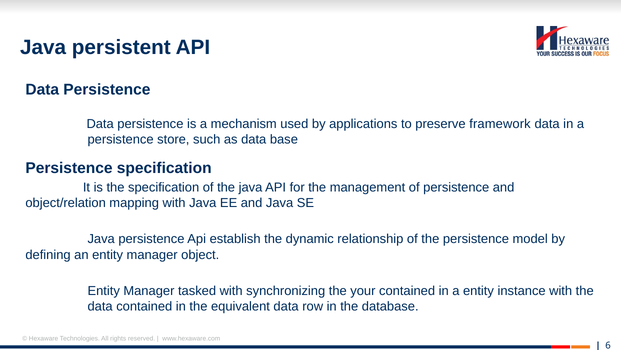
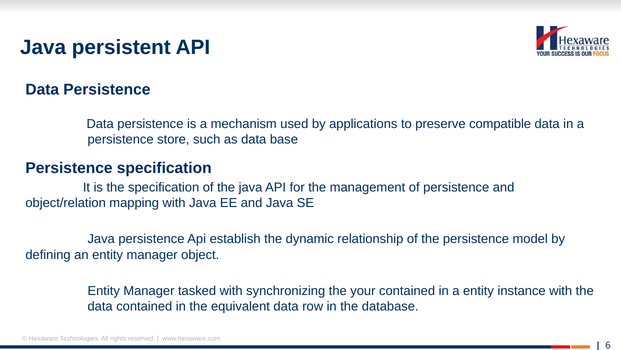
framework: framework -> compatible
